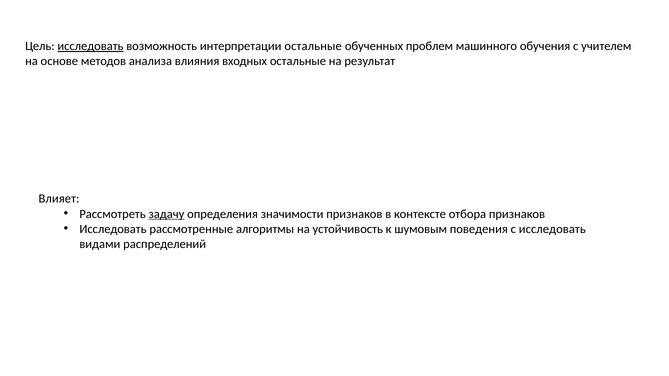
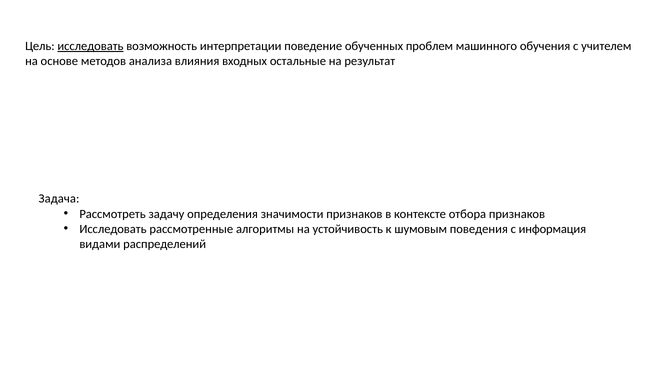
интерпретации остальные: остальные -> поведение
Влияет: Влияет -> Задача
задачу underline: present -> none
с исследовать: исследовать -> информация
